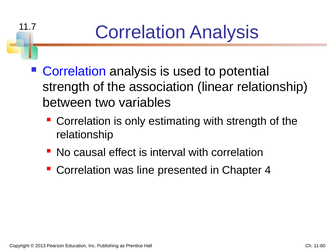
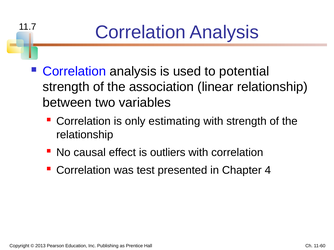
interval: interval -> outliers
line: line -> test
